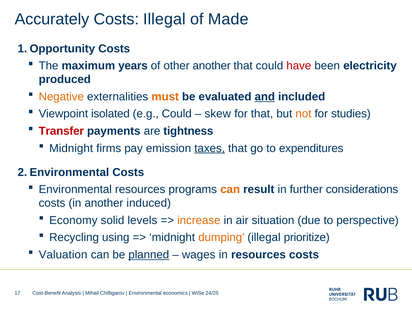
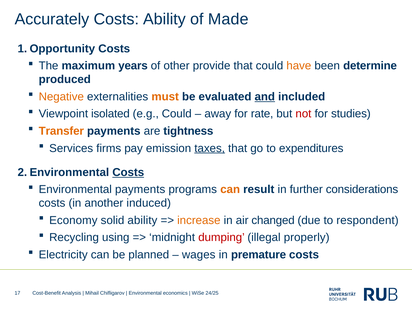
Costs Illegal: Illegal -> Ability
other another: another -> provide
have colour: red -> orange
electricity: electricity -> determine
skew: skew -> away
for that: that -> rate
not colour: orange -> red
Transfer colour: red -> orange
Midnight at (71, 148): Midnight -> Services
Costs at (128, 172) underline: none -> present
Environmental resources: resources -> payments
solid levels: levels -> ability
situation: situation -> changed
perspective: perspective -> respondent
dumping colour: orange -> red
prioritize: prioritize -> properly
Valuation: Valuation -> Electricity
planned underline: present -> none
in resources: resources -> premature
